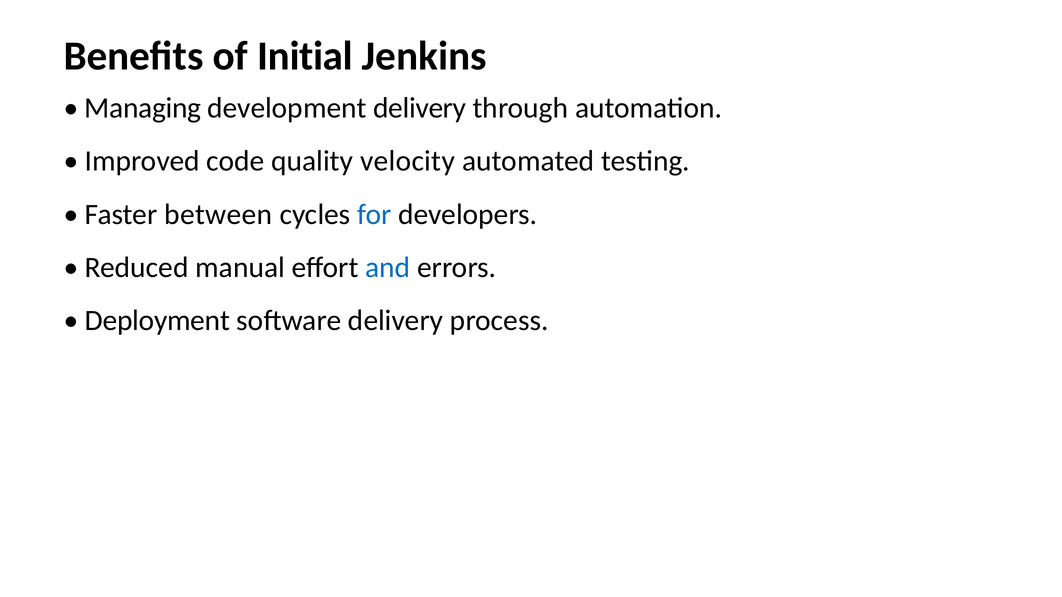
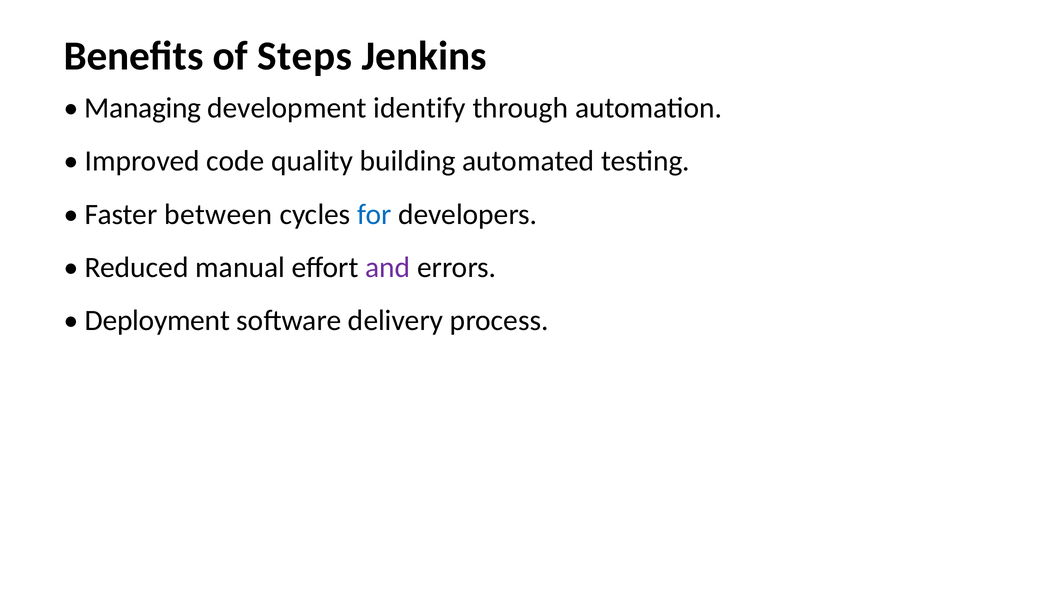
Initial: Initial -> Steps
development delivery: delivery -> identify
velocity: velocity -> building
and colour: blue -> purple
